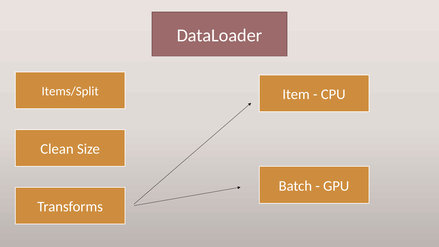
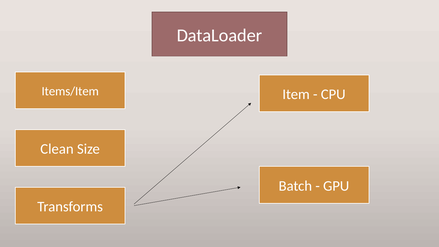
Items/Split: Items/Split -> Items/Item
